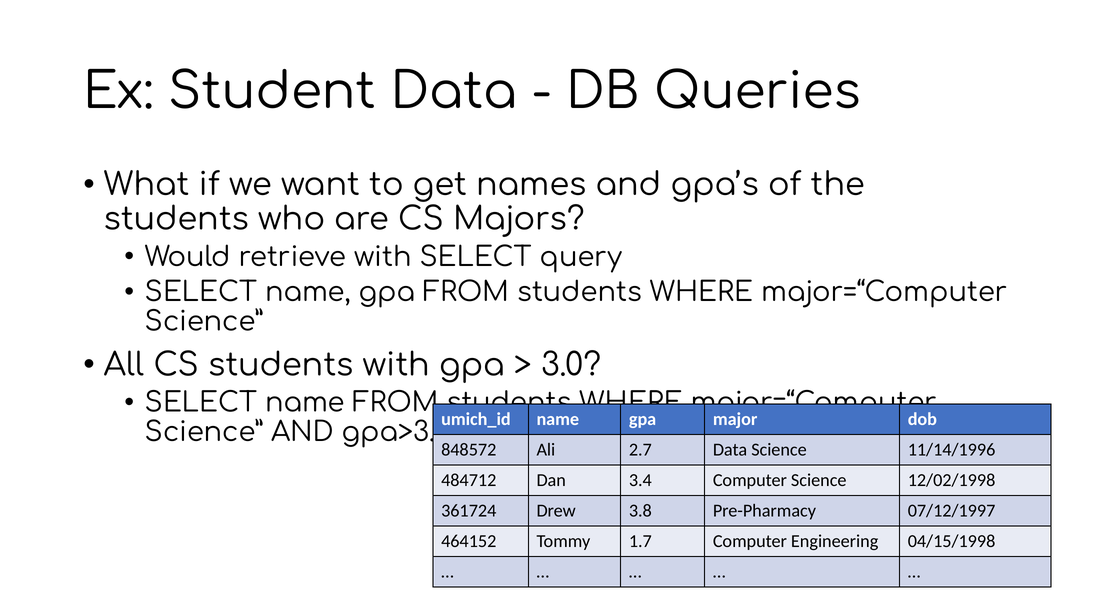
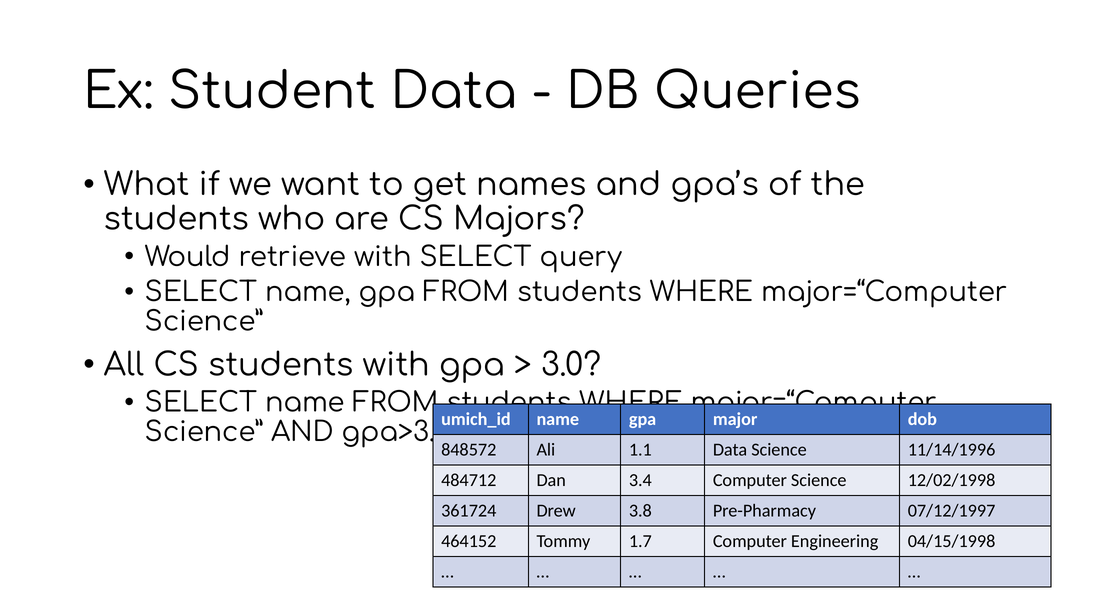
2.7: 2.7 -> 1.1
